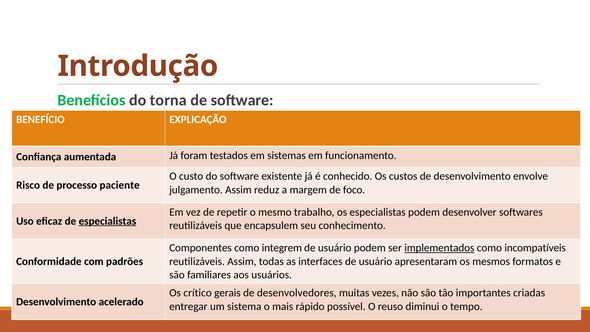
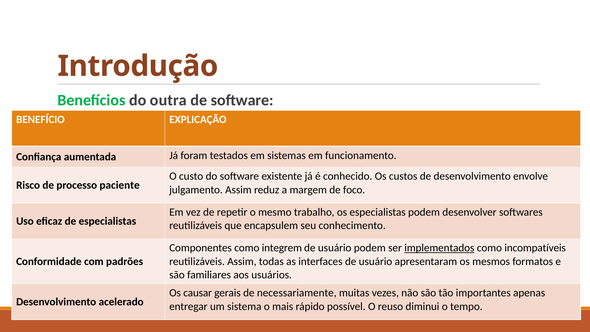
torna: torna -> outra
especialistas at (107, 221) underline: present -> none
crítico: crítico -> causar
desenvolvedores: desenvolvedores -> necessariamente
criadas: criadas -> apenas
